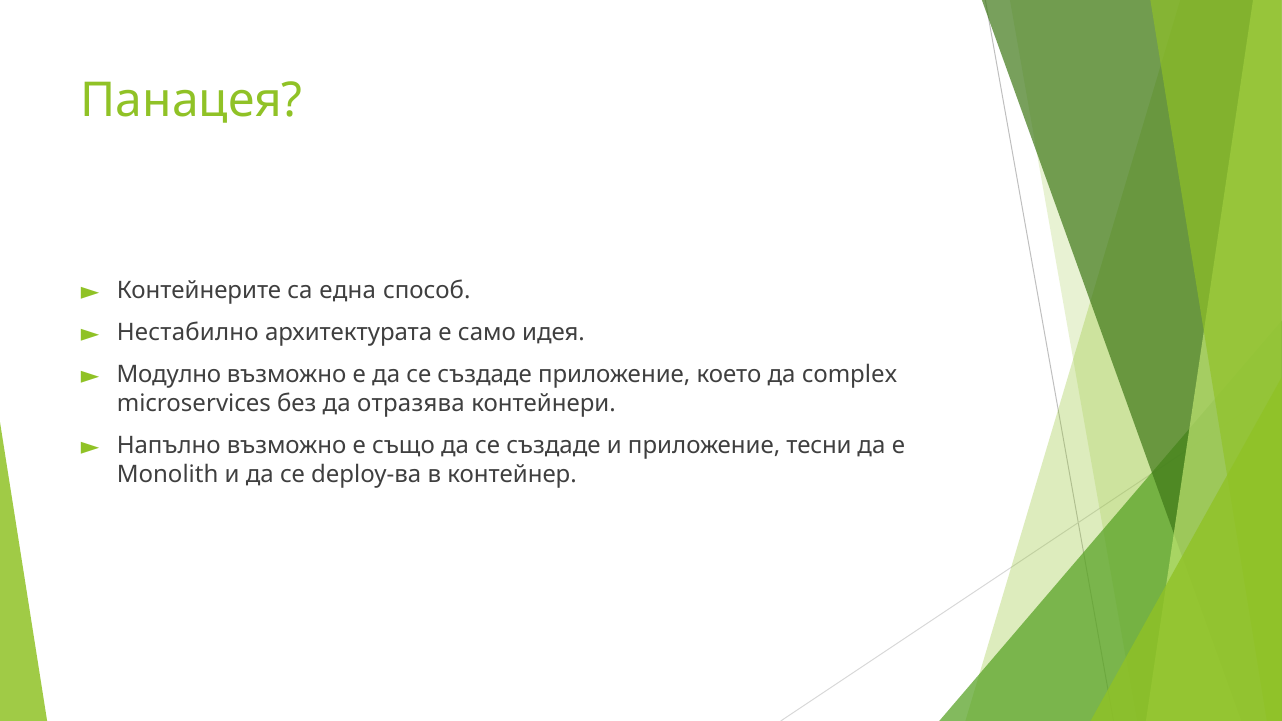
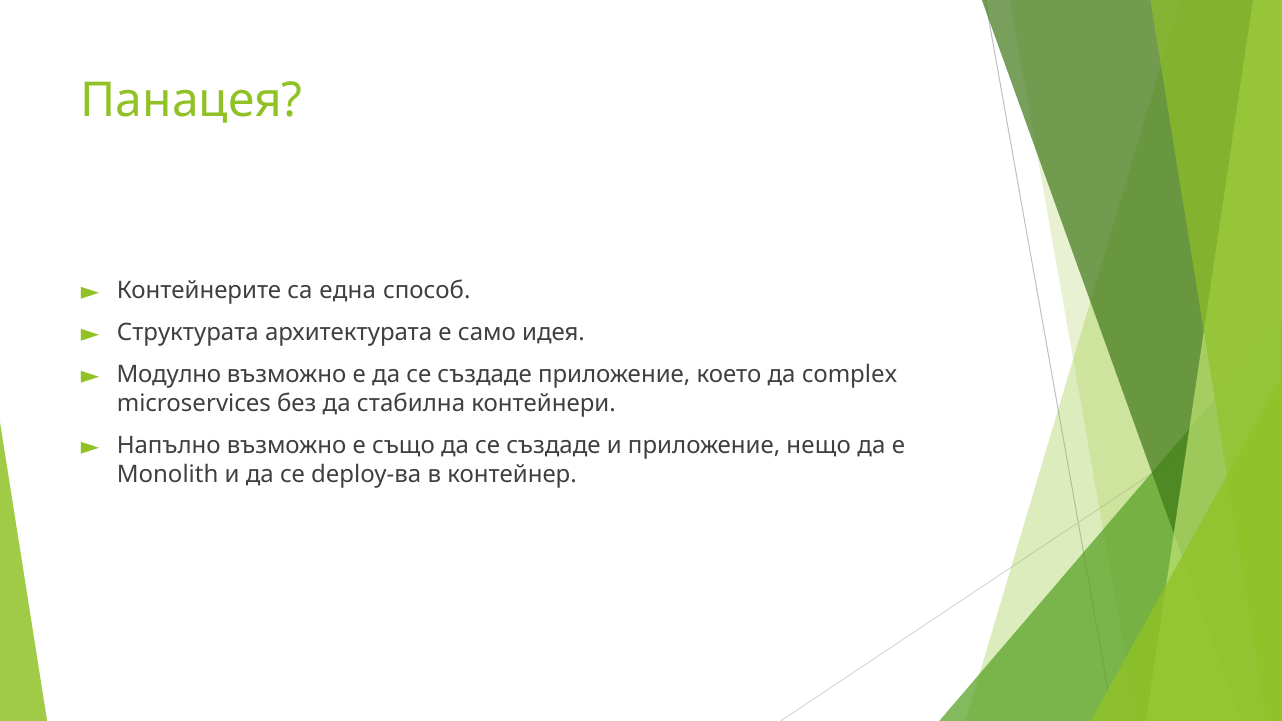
Нестабилно: Нестабилно -> Структурата
отразява: отразява -> стабилна
тесни: тесни -> нещо
